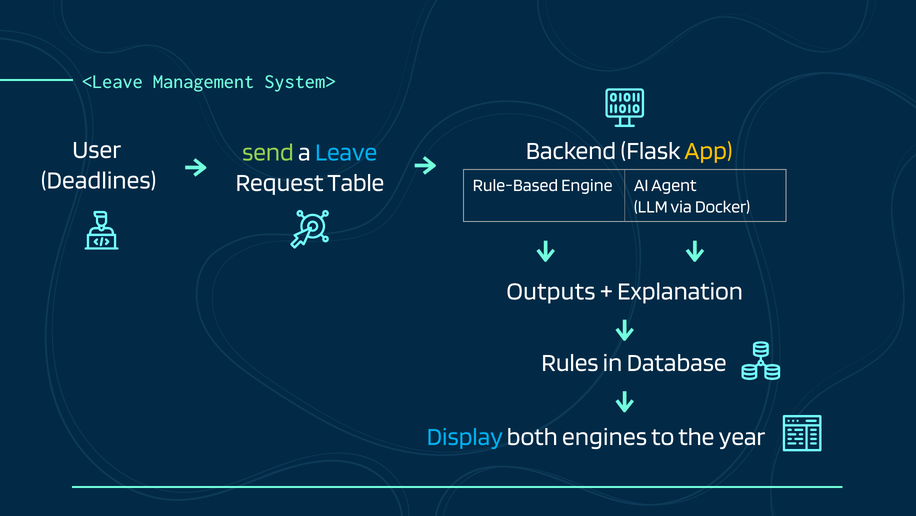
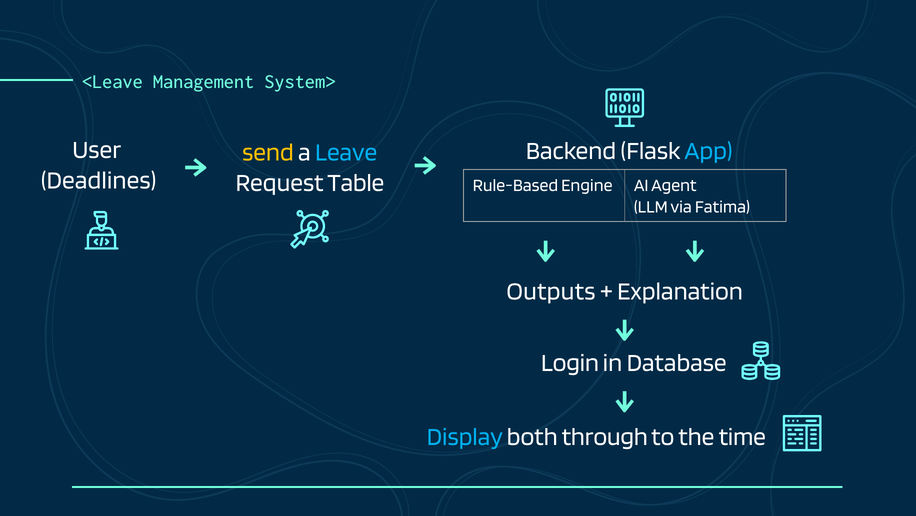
App colour: yellow -> light blue
send colour: light green -> yellow
Docker: Docker -> Fatima
Rules: Rules -> Login
engines: engines -> through
year: year -> time
